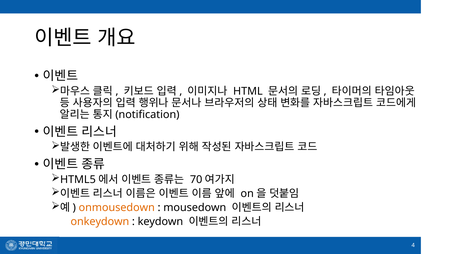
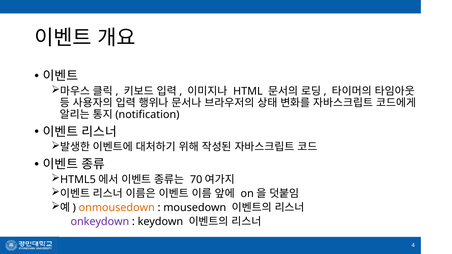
onkeydown colour: orange -> purple
